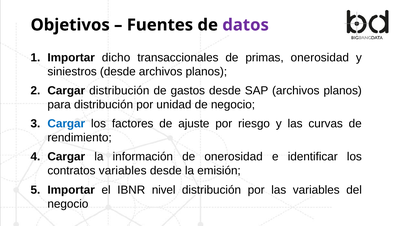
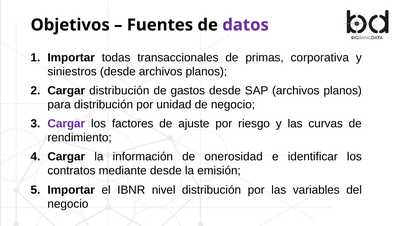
dicho: dicho -> todas
primas onerosidad: onerosidad -> corporativa
Cargar at (66, 123) colour: blue -> purple
contratos variables: variables -> mediante
